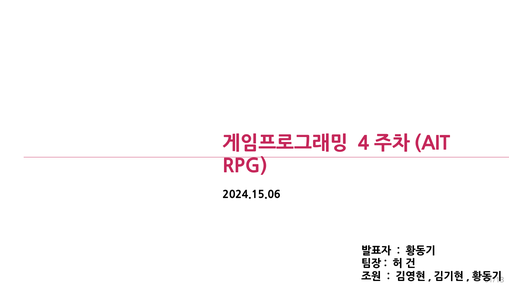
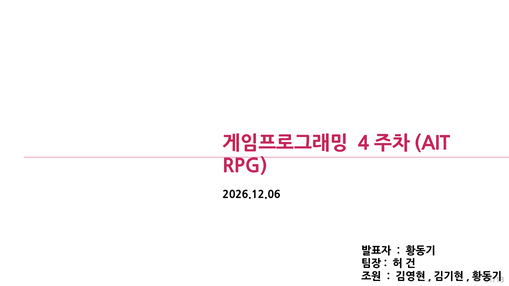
2024.15.06: 2024.15.06 -> 2026.12.06
